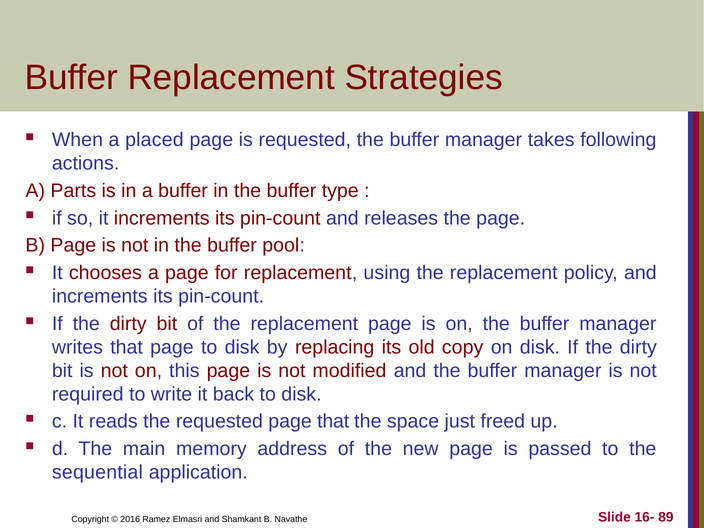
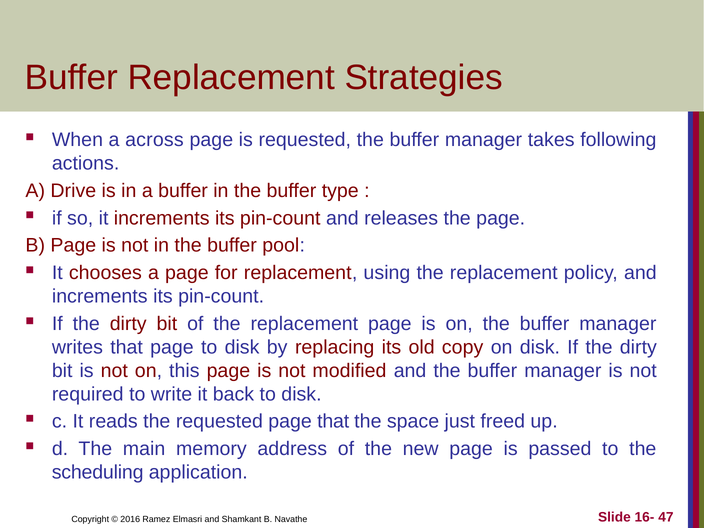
placed: placed -> across
Parts: Parts -> Drive
sequential: sequential -> scheduling
89: 89 -> 47
